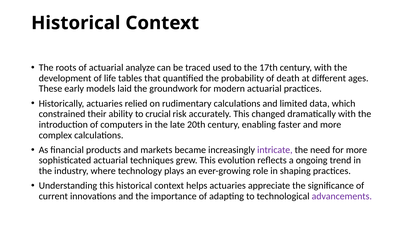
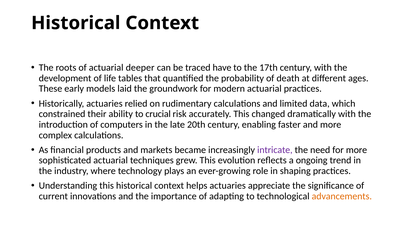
analyze: analyze -> deeper
used: used -> have
advancements colour: purple -> orange
